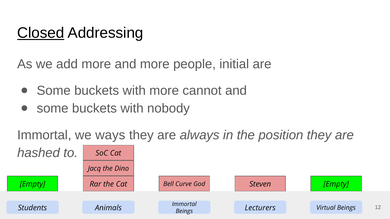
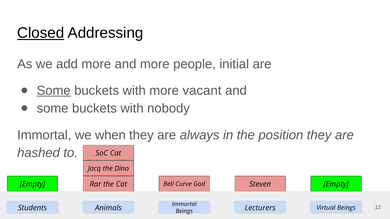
Some at (54, 91) underline: none -> present
cannot: cannot -> vacant
ways: ways -> when
